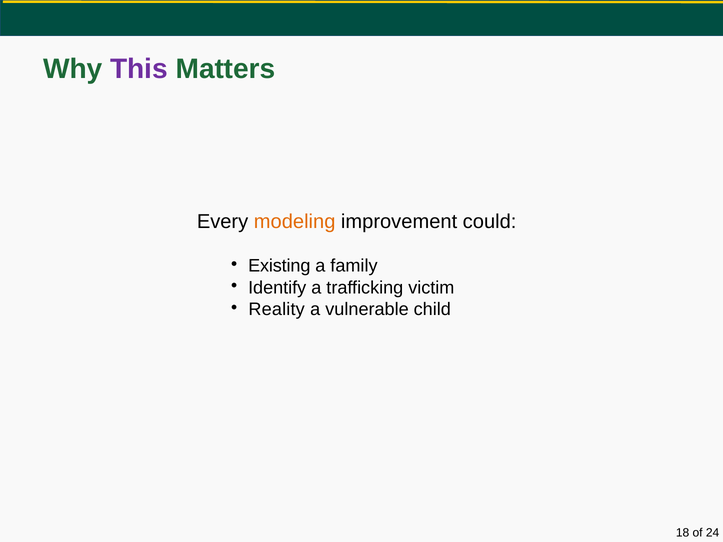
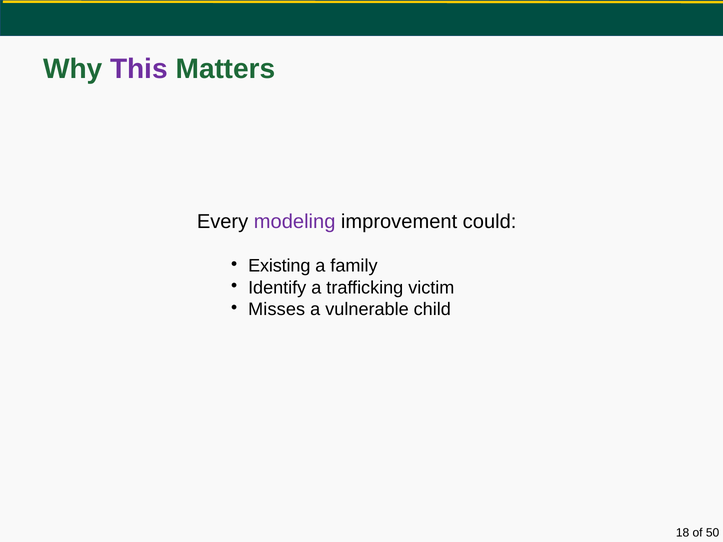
modeling colour: orange -> purple
Reality: Reality -> Misses
24: 24 -> 50
